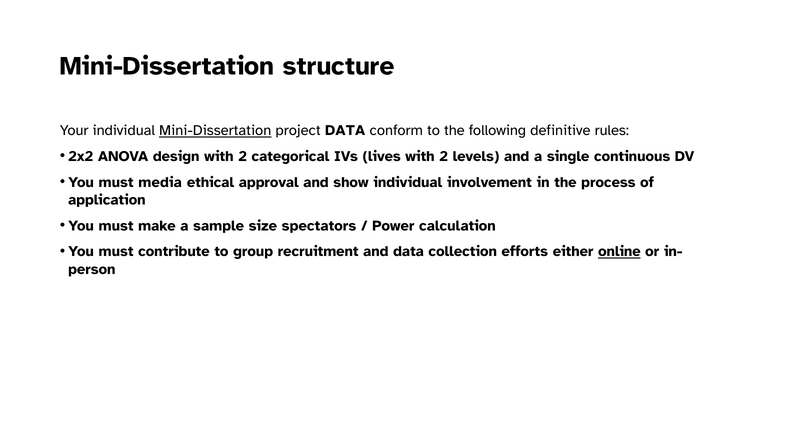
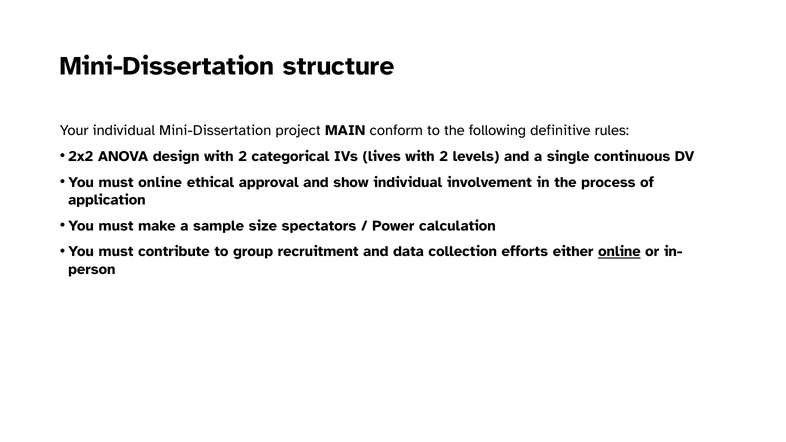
Mini-Dissertation at (215, 131) underline: present -> none
project DATA: DATA -> MAIN
must media: media -> online
